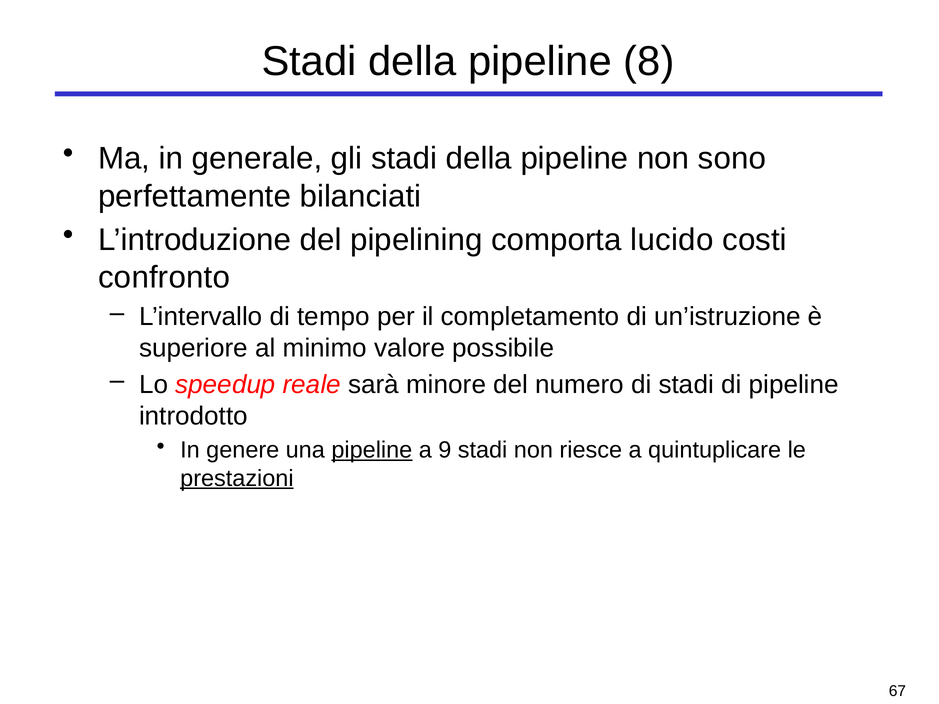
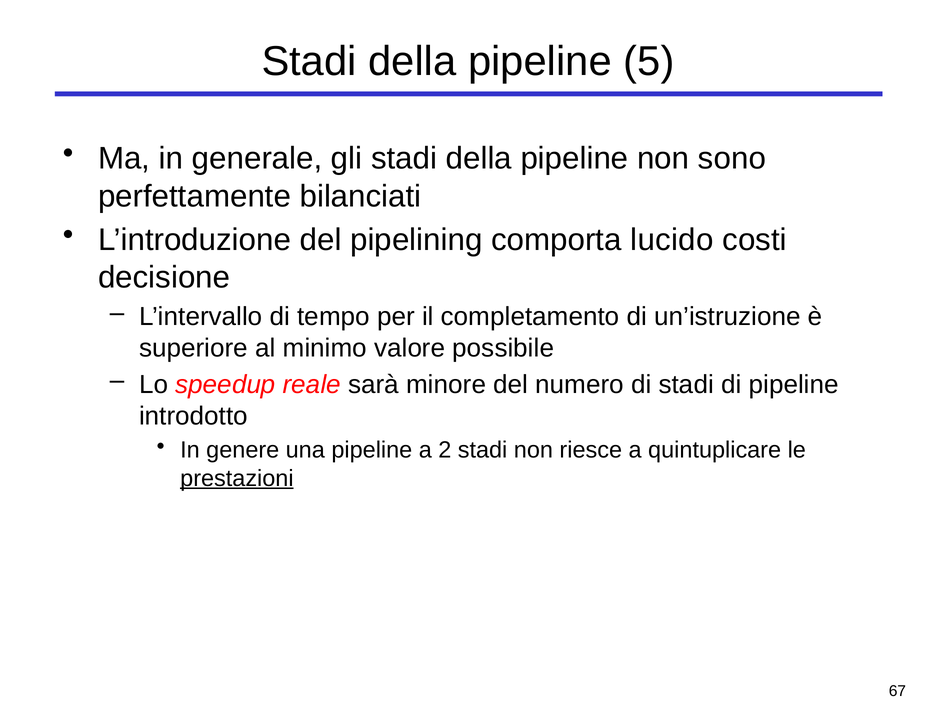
8: 8 -> 5
confronto: confronto -> decisione
pipeline at (372, 450) underline: present -> none
9: 9 -> 2
